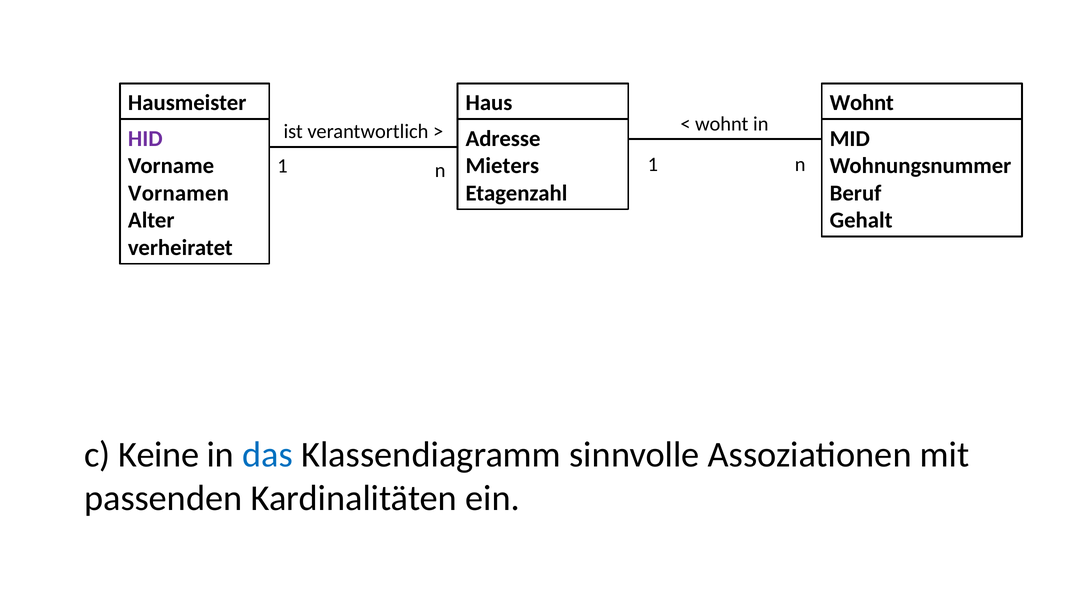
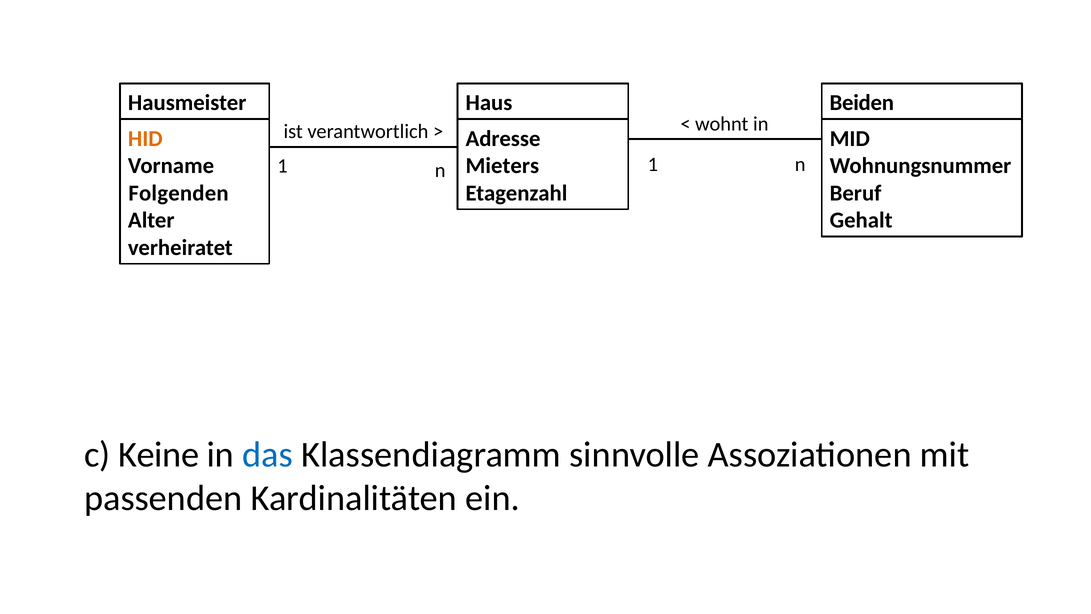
Wohnt at (862, 103): Wohnt -> Beiden
HID colour: purple -> orange
Vornamen: Vornamen -> Folgenden
